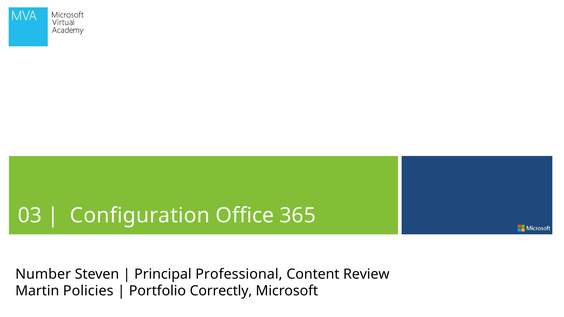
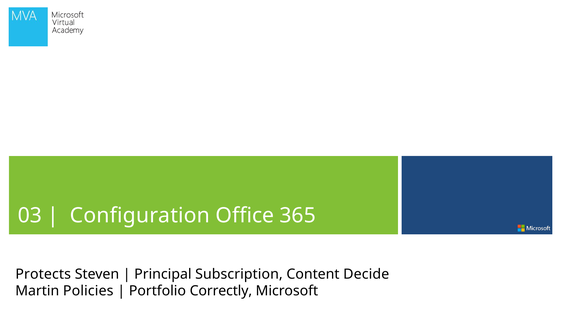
Number: Number -> Protects
Professional: Professional -> Subscription
Review: Review -> Decide
